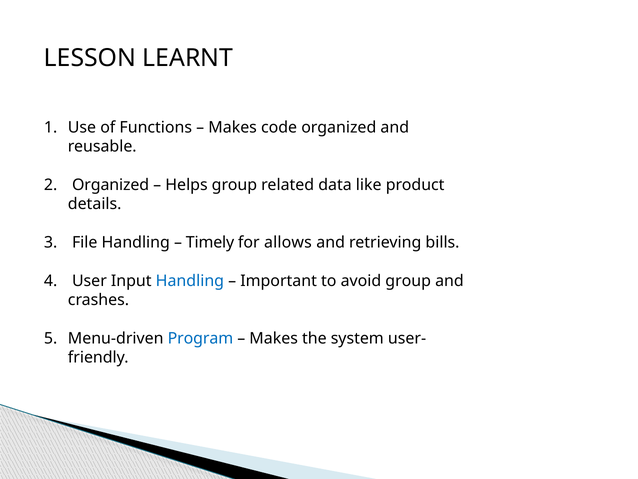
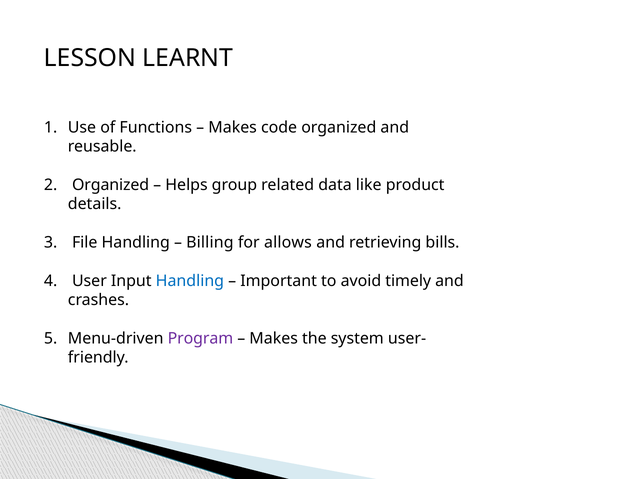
Timely: Timely -> Billing
avoid group: group -> timely
Program colour: blue -> purple
